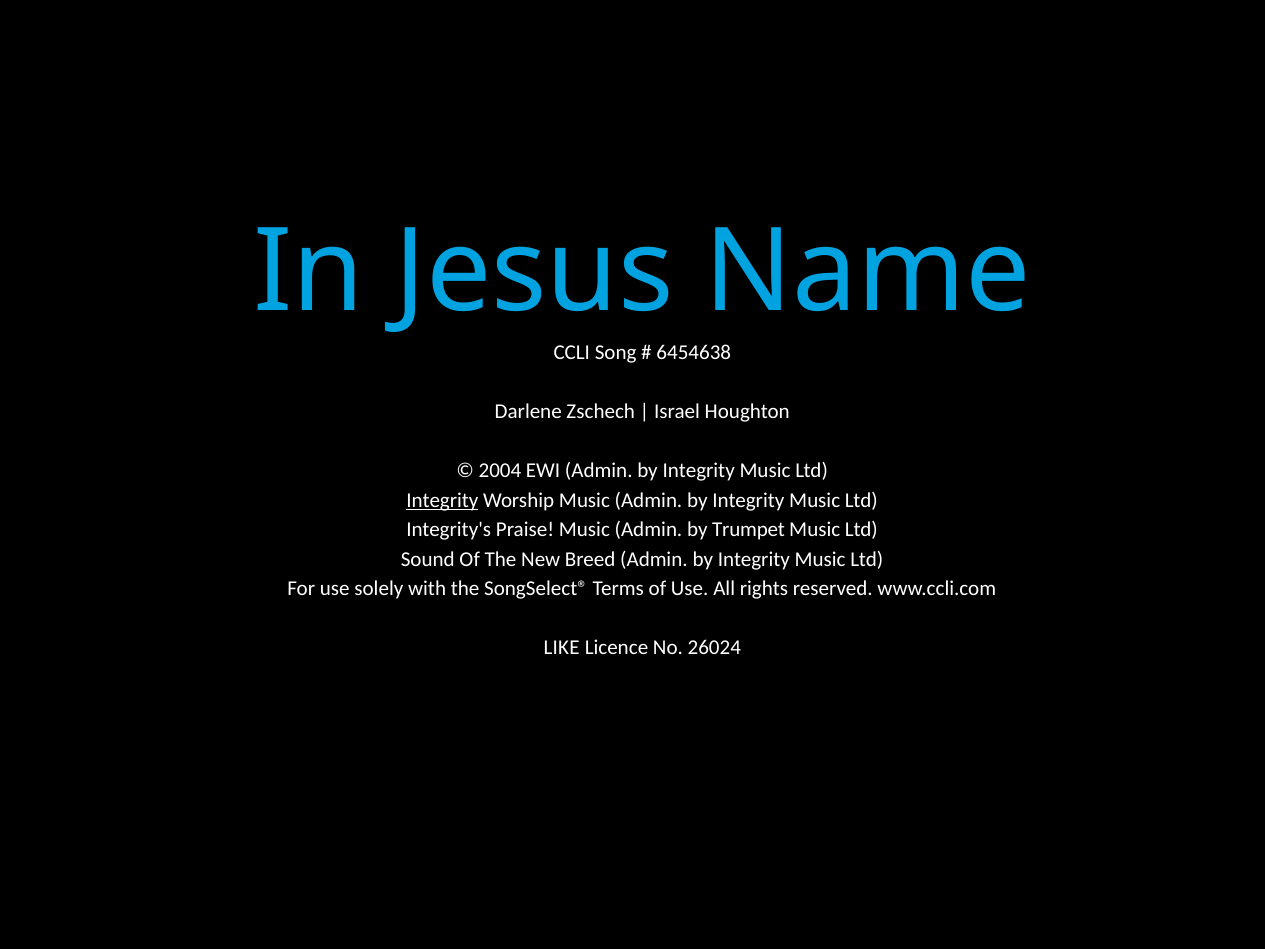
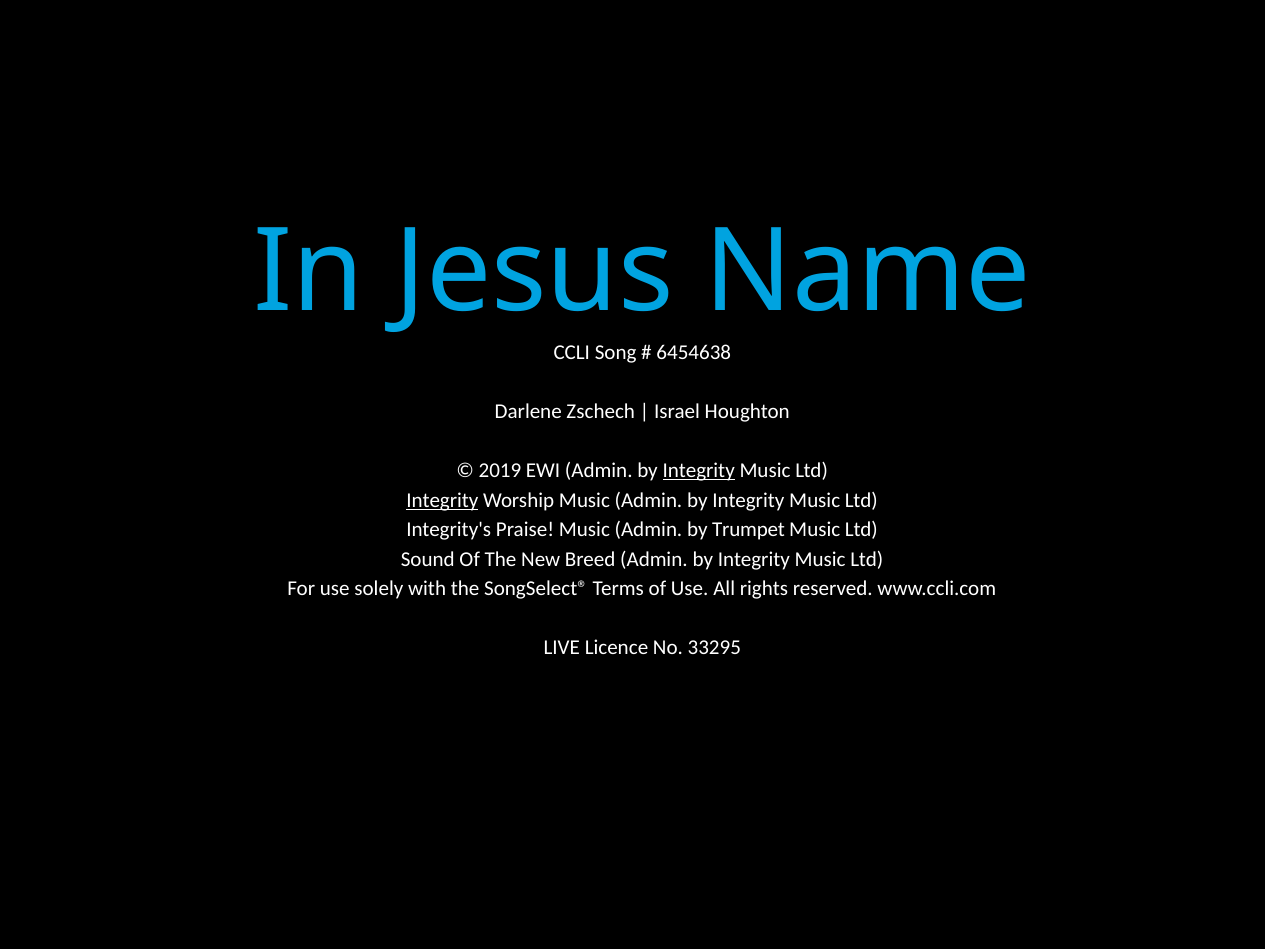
2004: 2004 -> 2019
Integrity at (699, 470) underline: none -> present
LIKE: LIKE -> LIVE
26024: 26024 -> 33295
